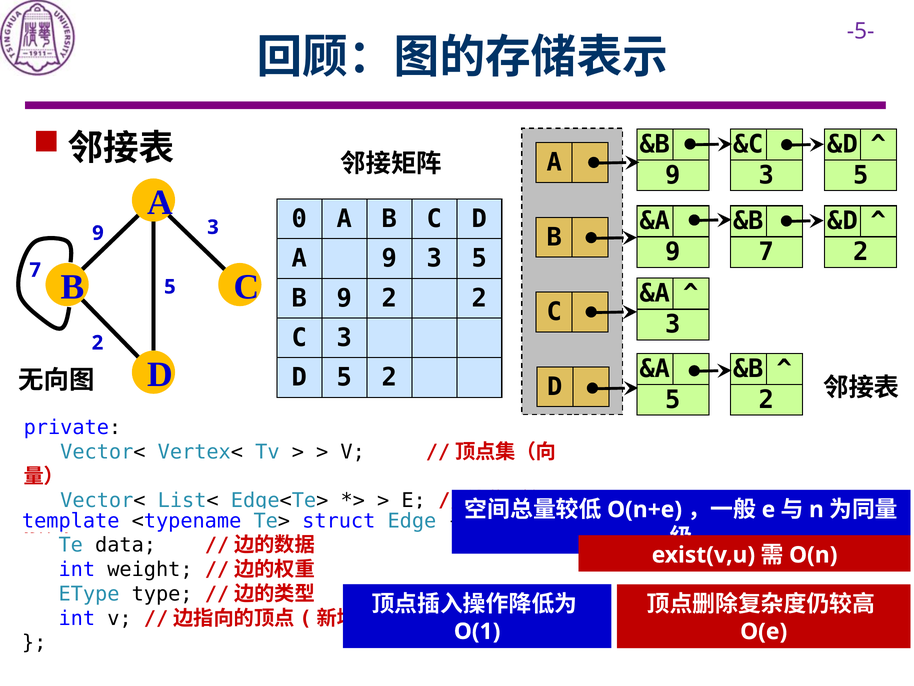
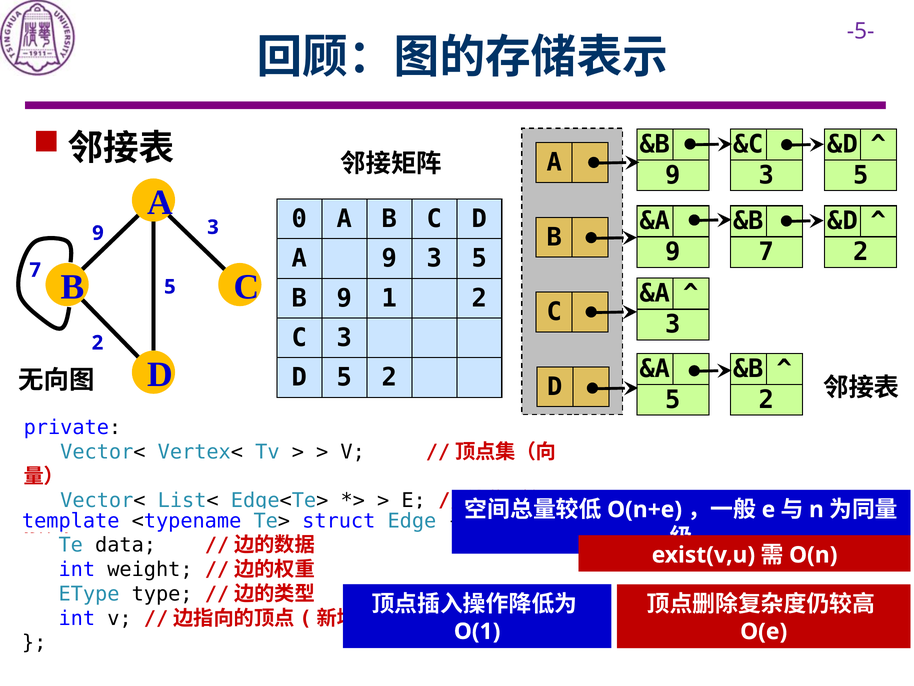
9 2: 2 -> 1
